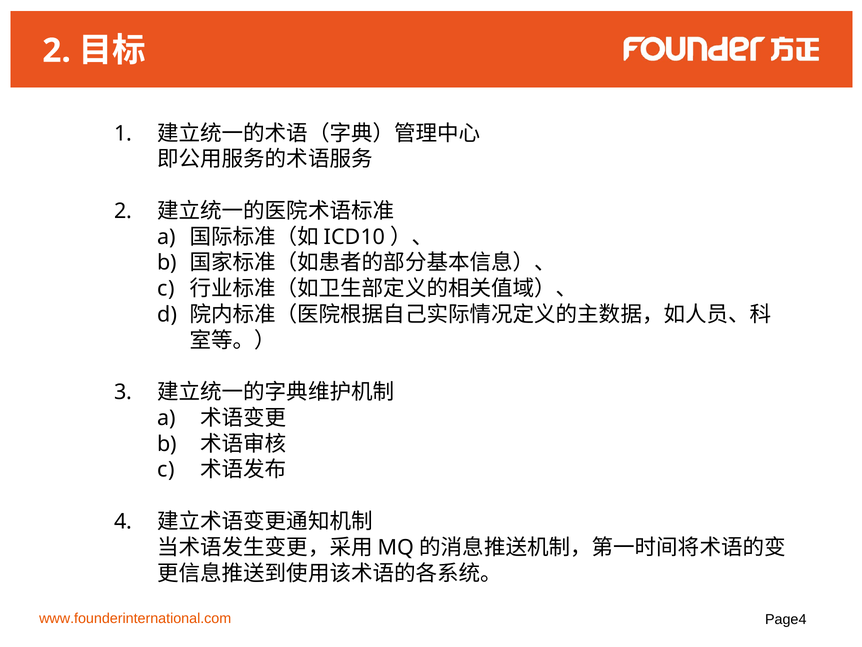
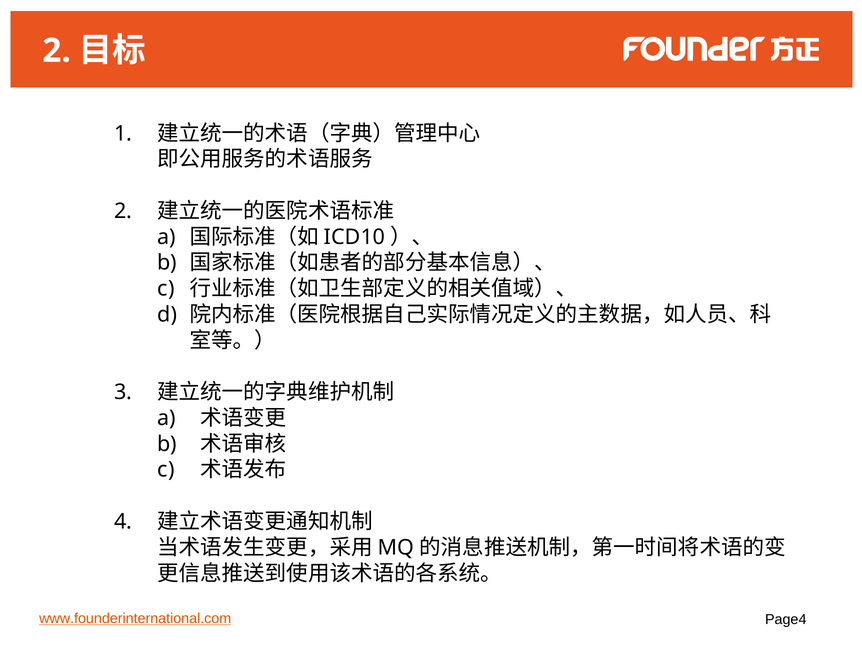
www.founderinternational.com underline: none -> present
